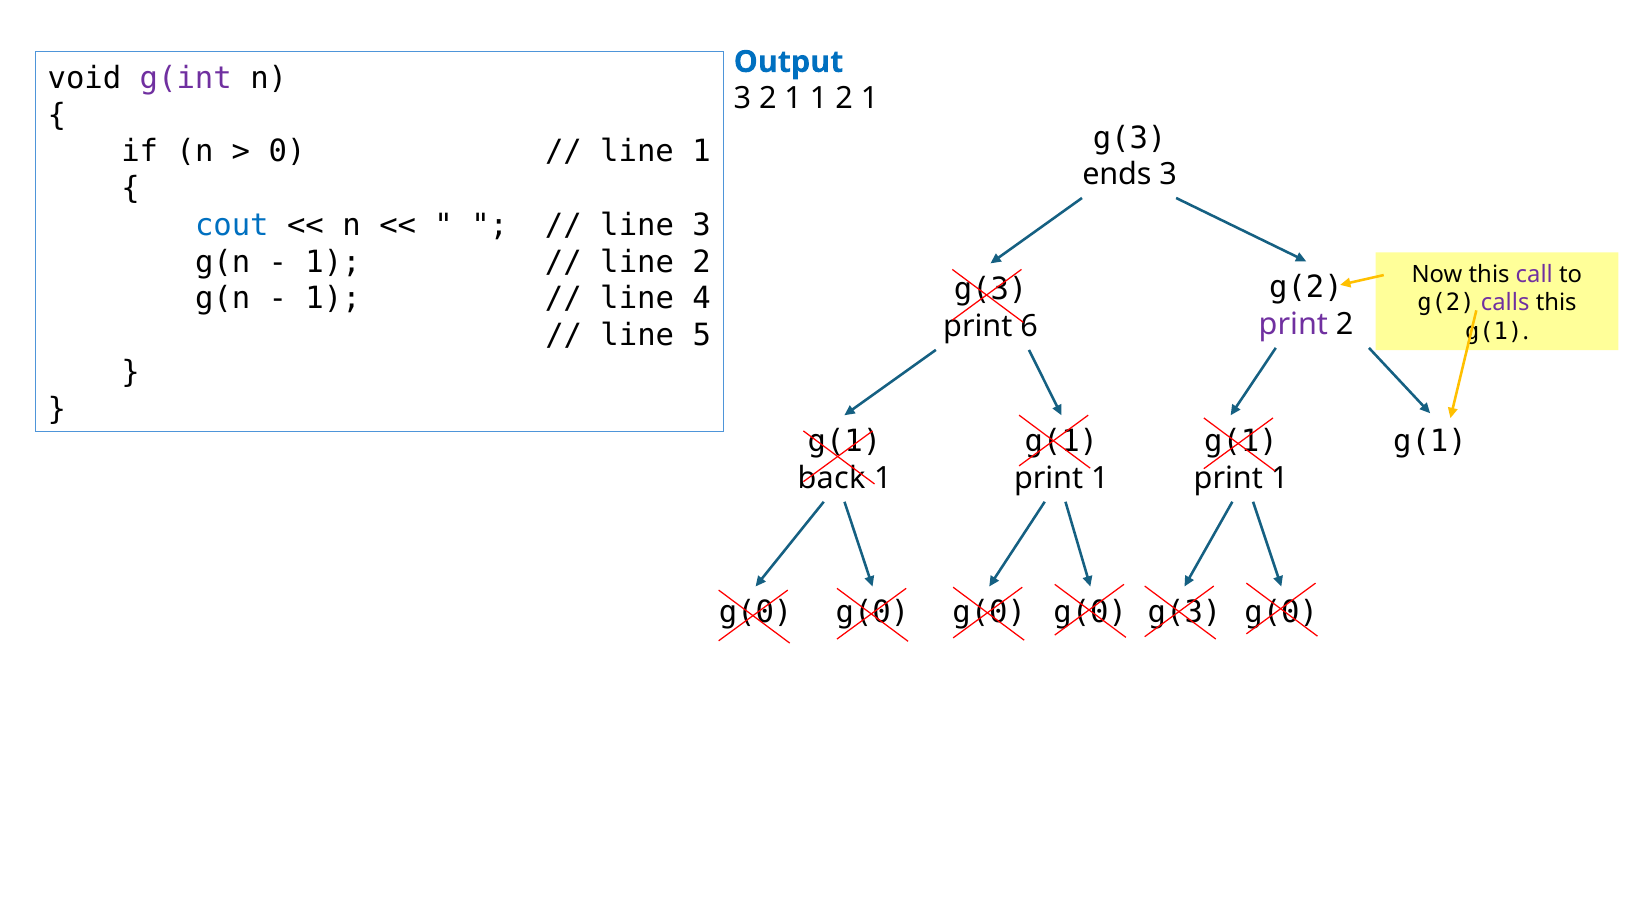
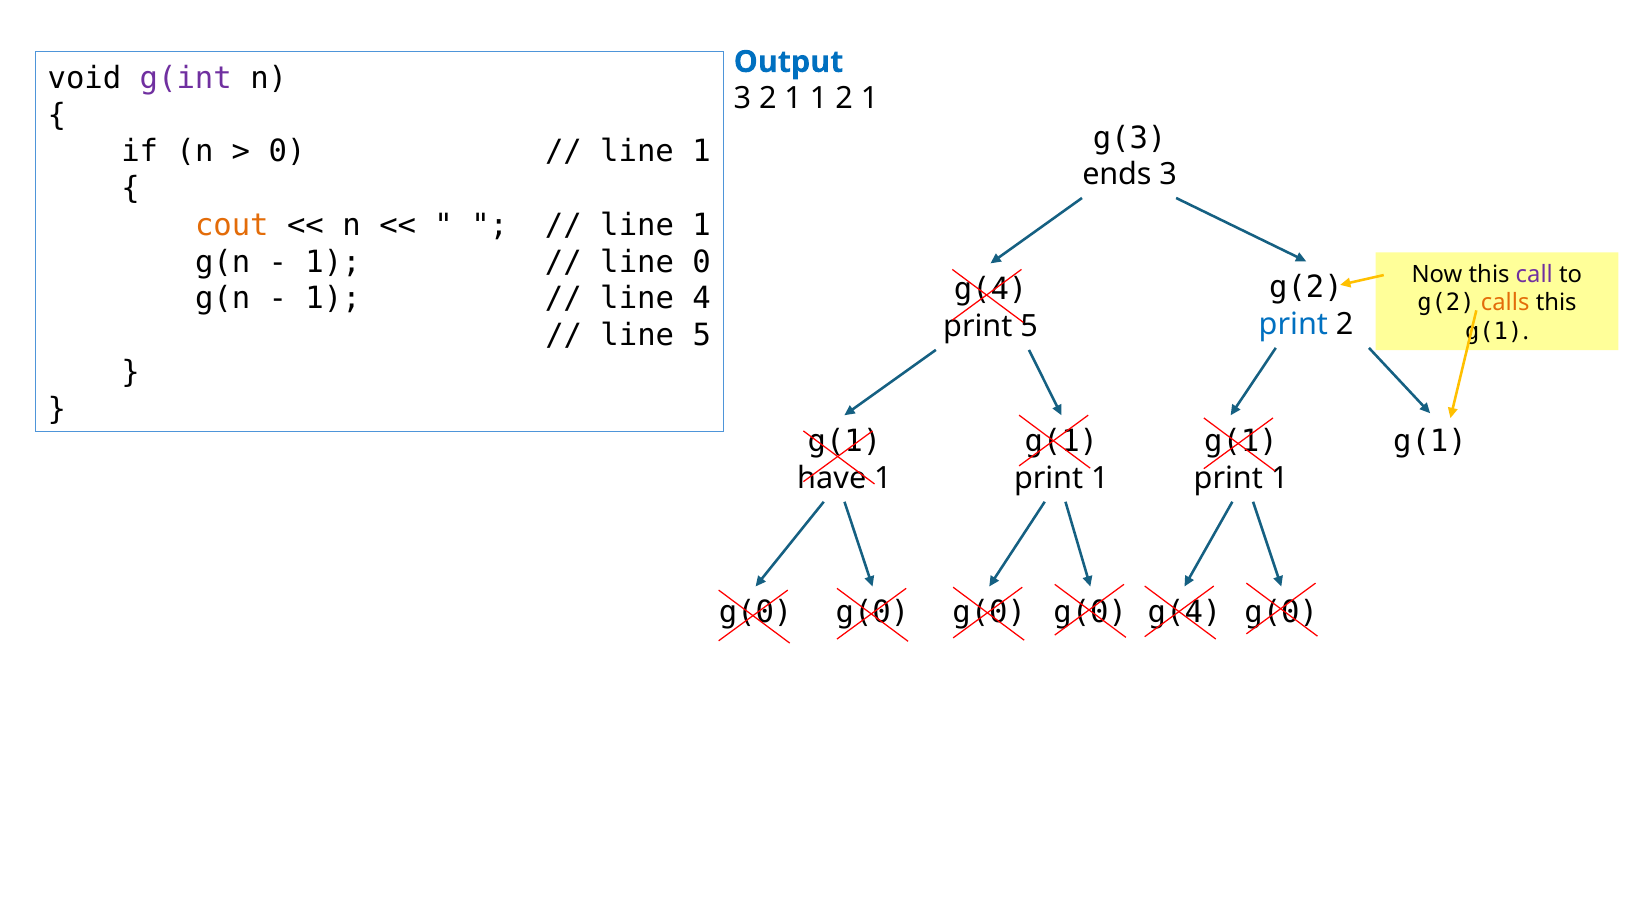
cout colour: blue -> orange
3 at (702, 225): 3 -> 1
line 2: 2 -> 0
g(3 at (991, 290): g(3 -> g(4
calls colour: purple -> orange
print at (1293, 324) colour: purple -> blue
print 6: 6 -> 5
back: back -> have
g(3 at (1185, 613): g(3 -> g(4
